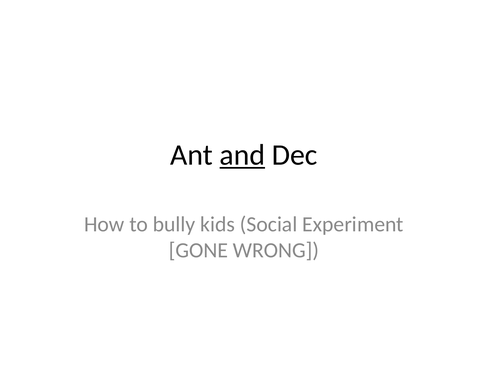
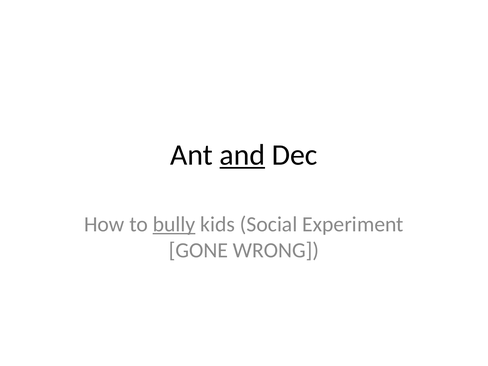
bully underline: none -> present
